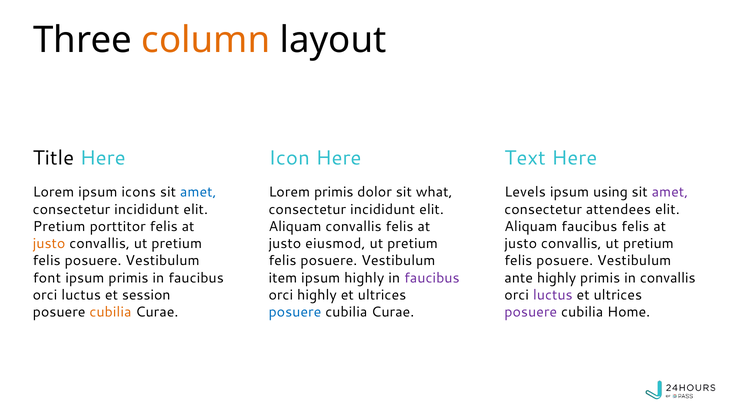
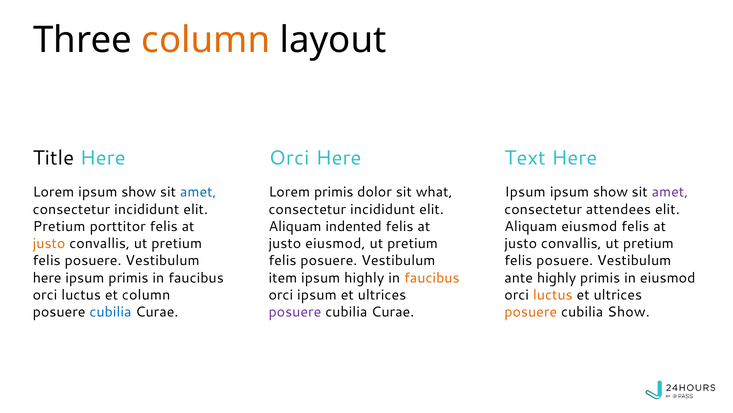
Icon at (289, 158): Icon -> Orci
Lorem ipsum icons: icons -> show
Levels at (525, 192): Levels -> Ipsum
using at (610, 192): using -> show
Aliquam convallis: convallis -> indented
Aliquam faucibus: faucibus -> eiusmod
font at (47, 277): font -> here
faucibus at (432, 277) colour: purple -> orange
in convallis: convallis -> eiusmod
et session: session -> column
orci highly: highly -> ipsum
luctus at (553, 295) colour: purple -> orange
cubilia at (110, 312) colour: orange -> blue
posuere at (295, 312) colour: blue -> purple
posuere at (531, 312) colour: purple -> orange
cubilia Home: Home -> Show
